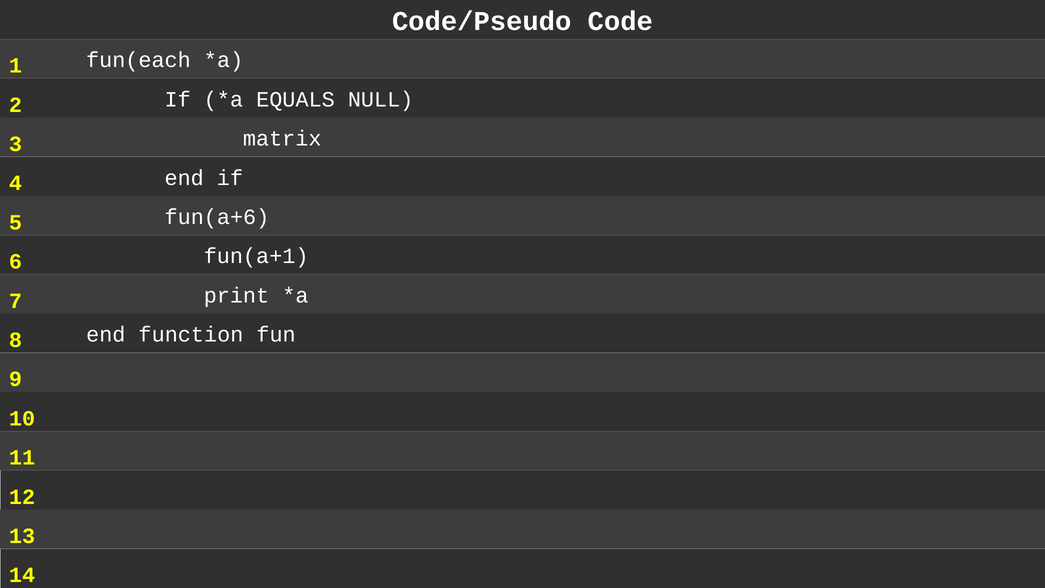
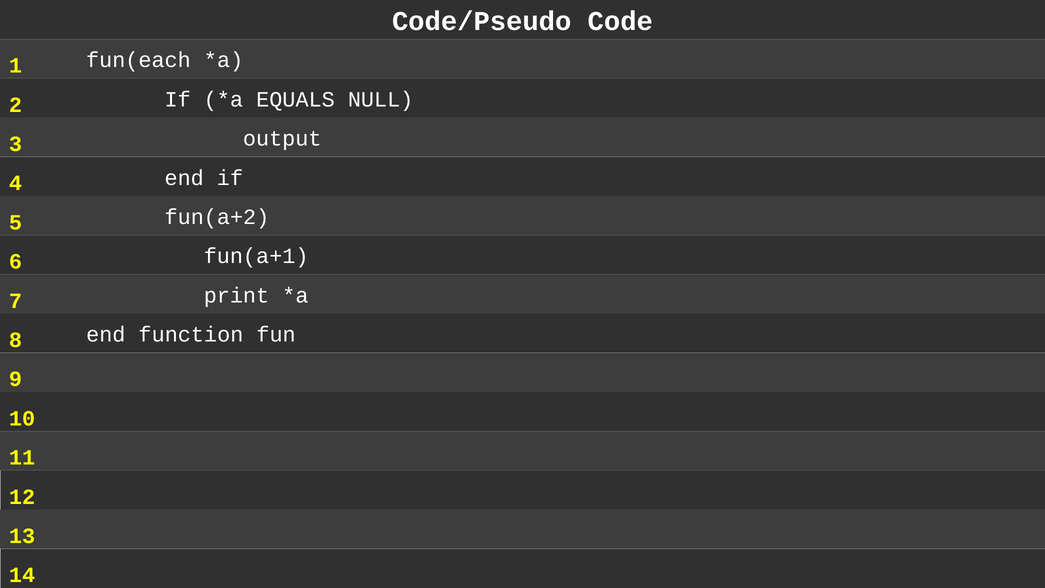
matrix: matrix -> output
fun(a+6: fun(a+6 -> fun(a+2
